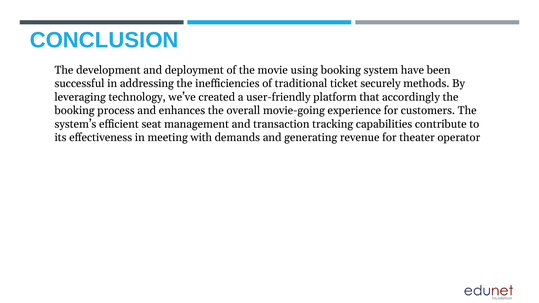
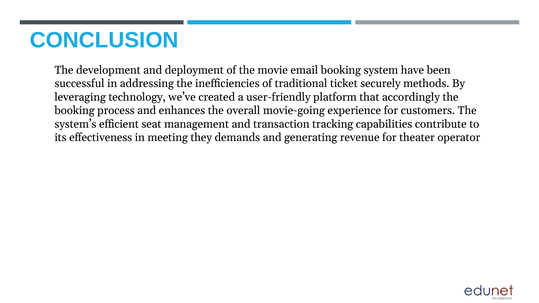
using: using -> email
with: with -> they
